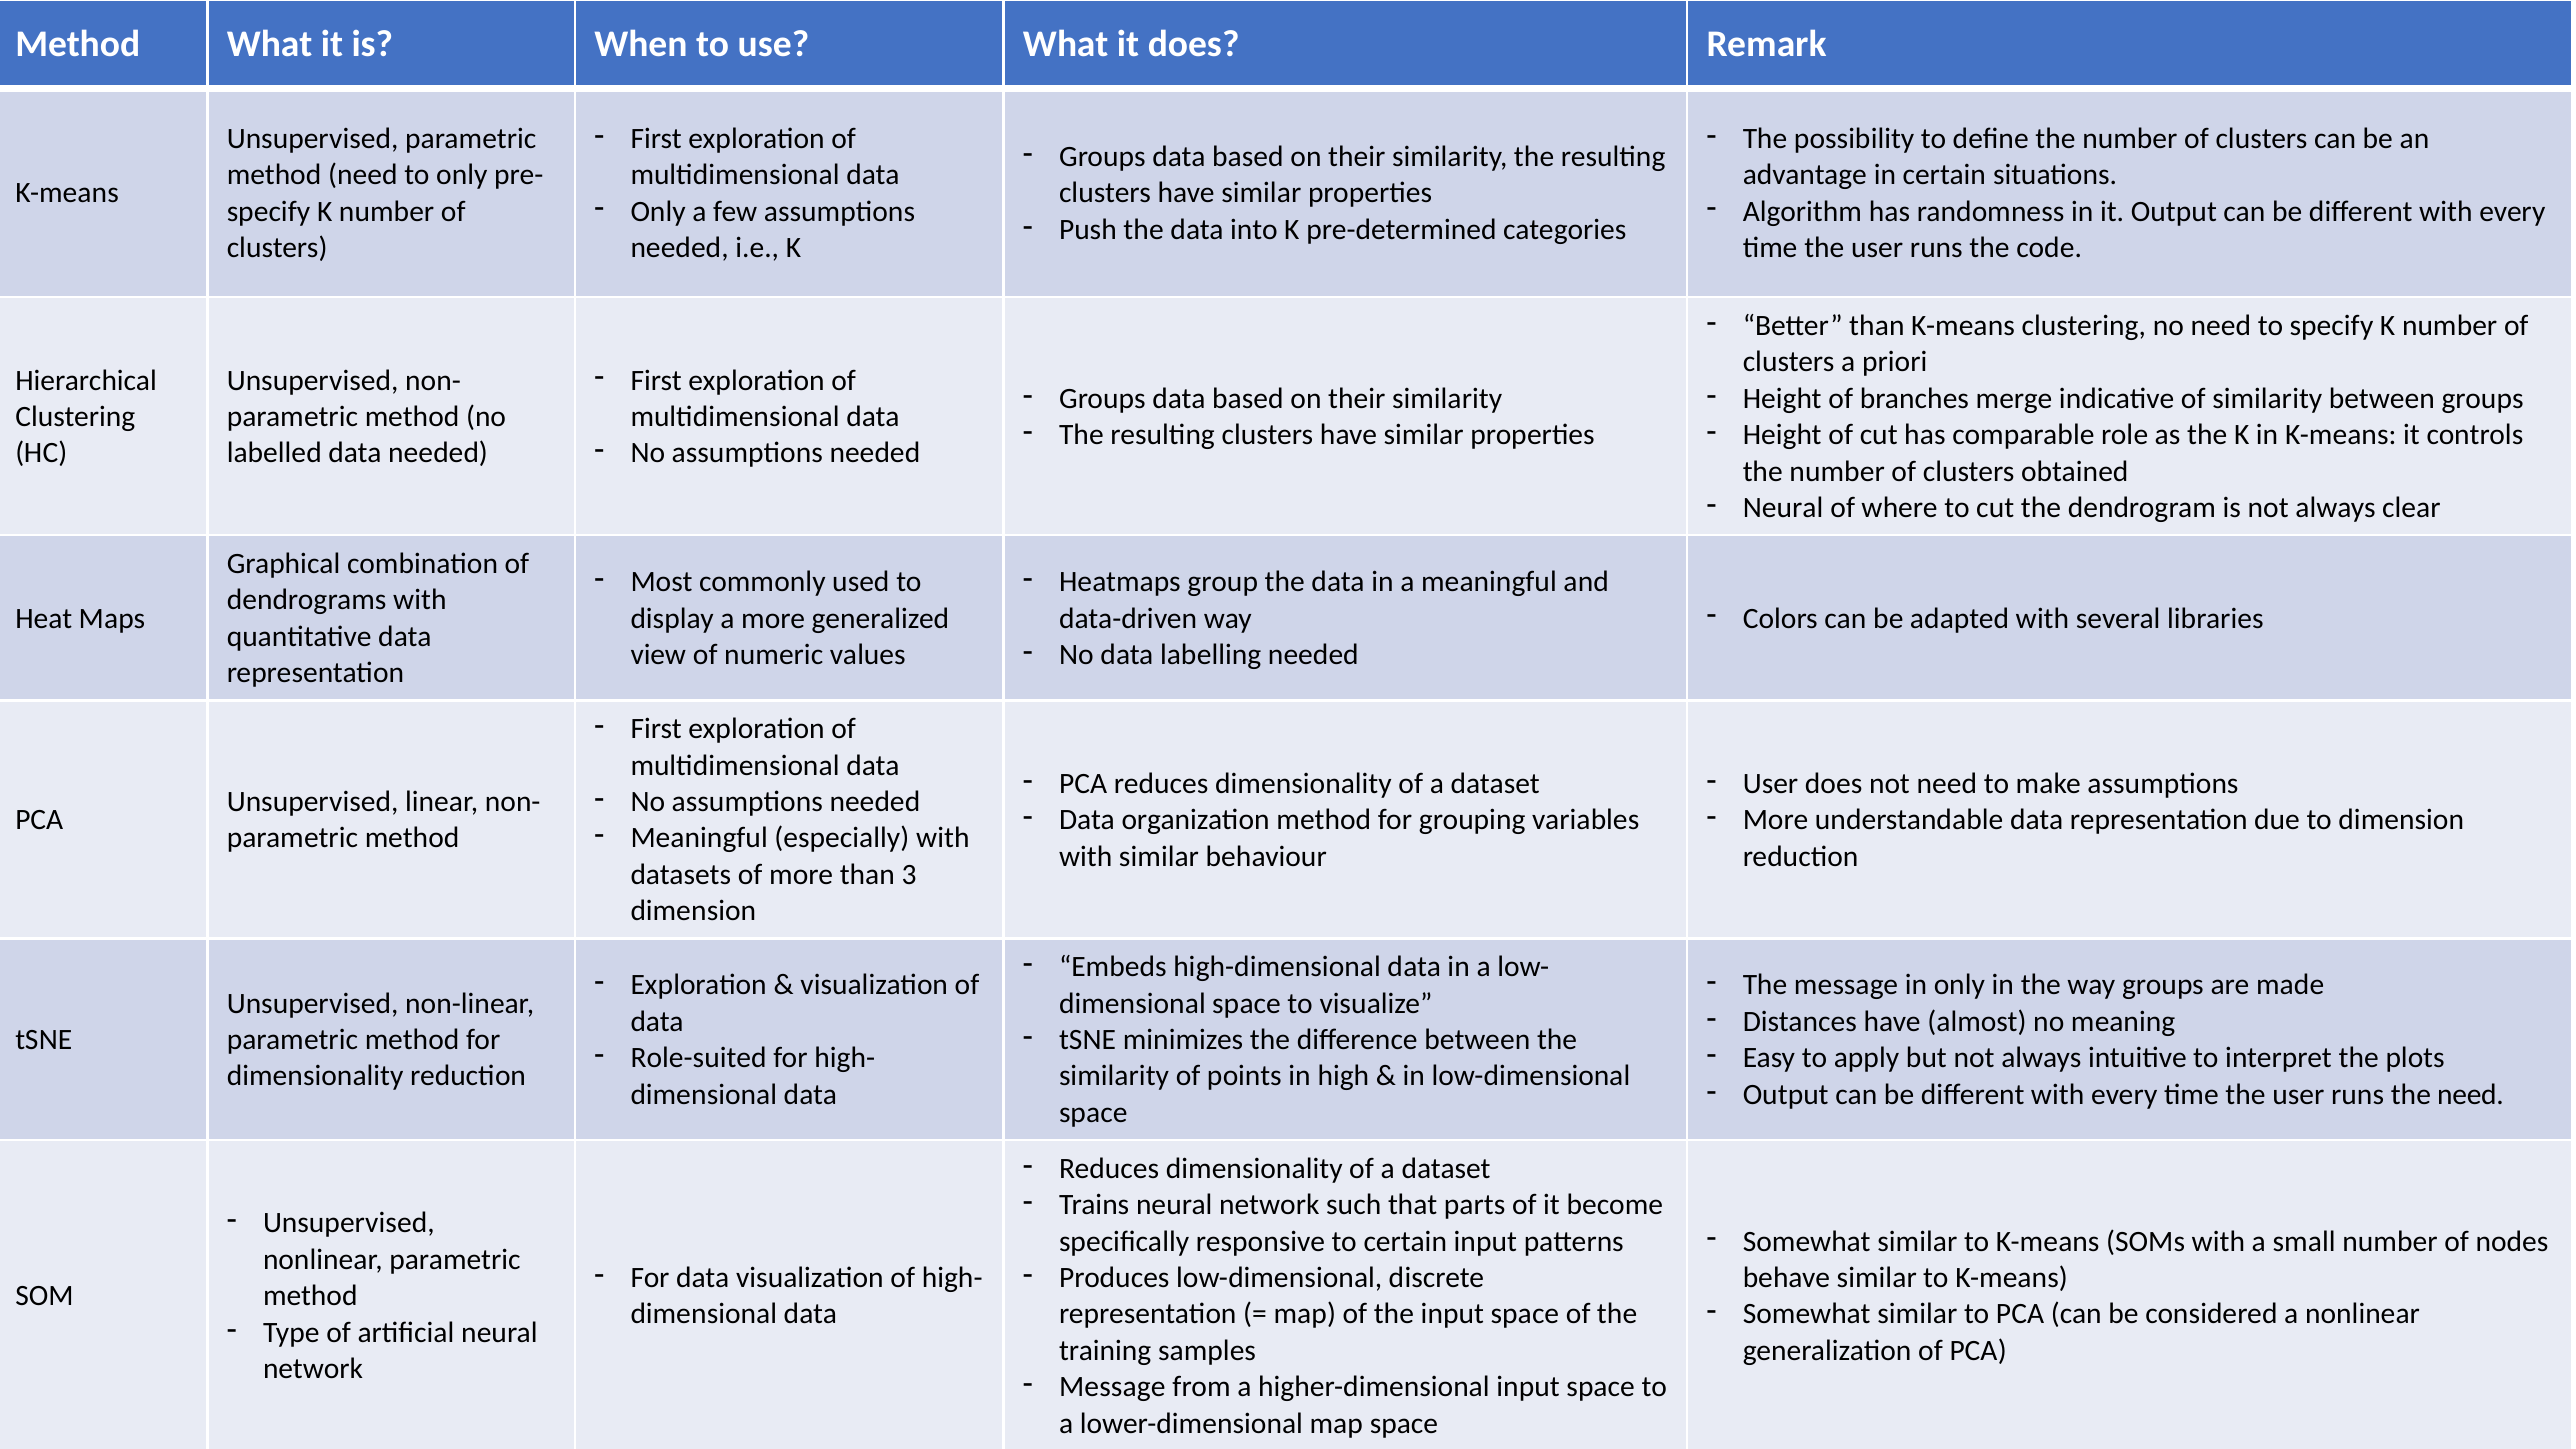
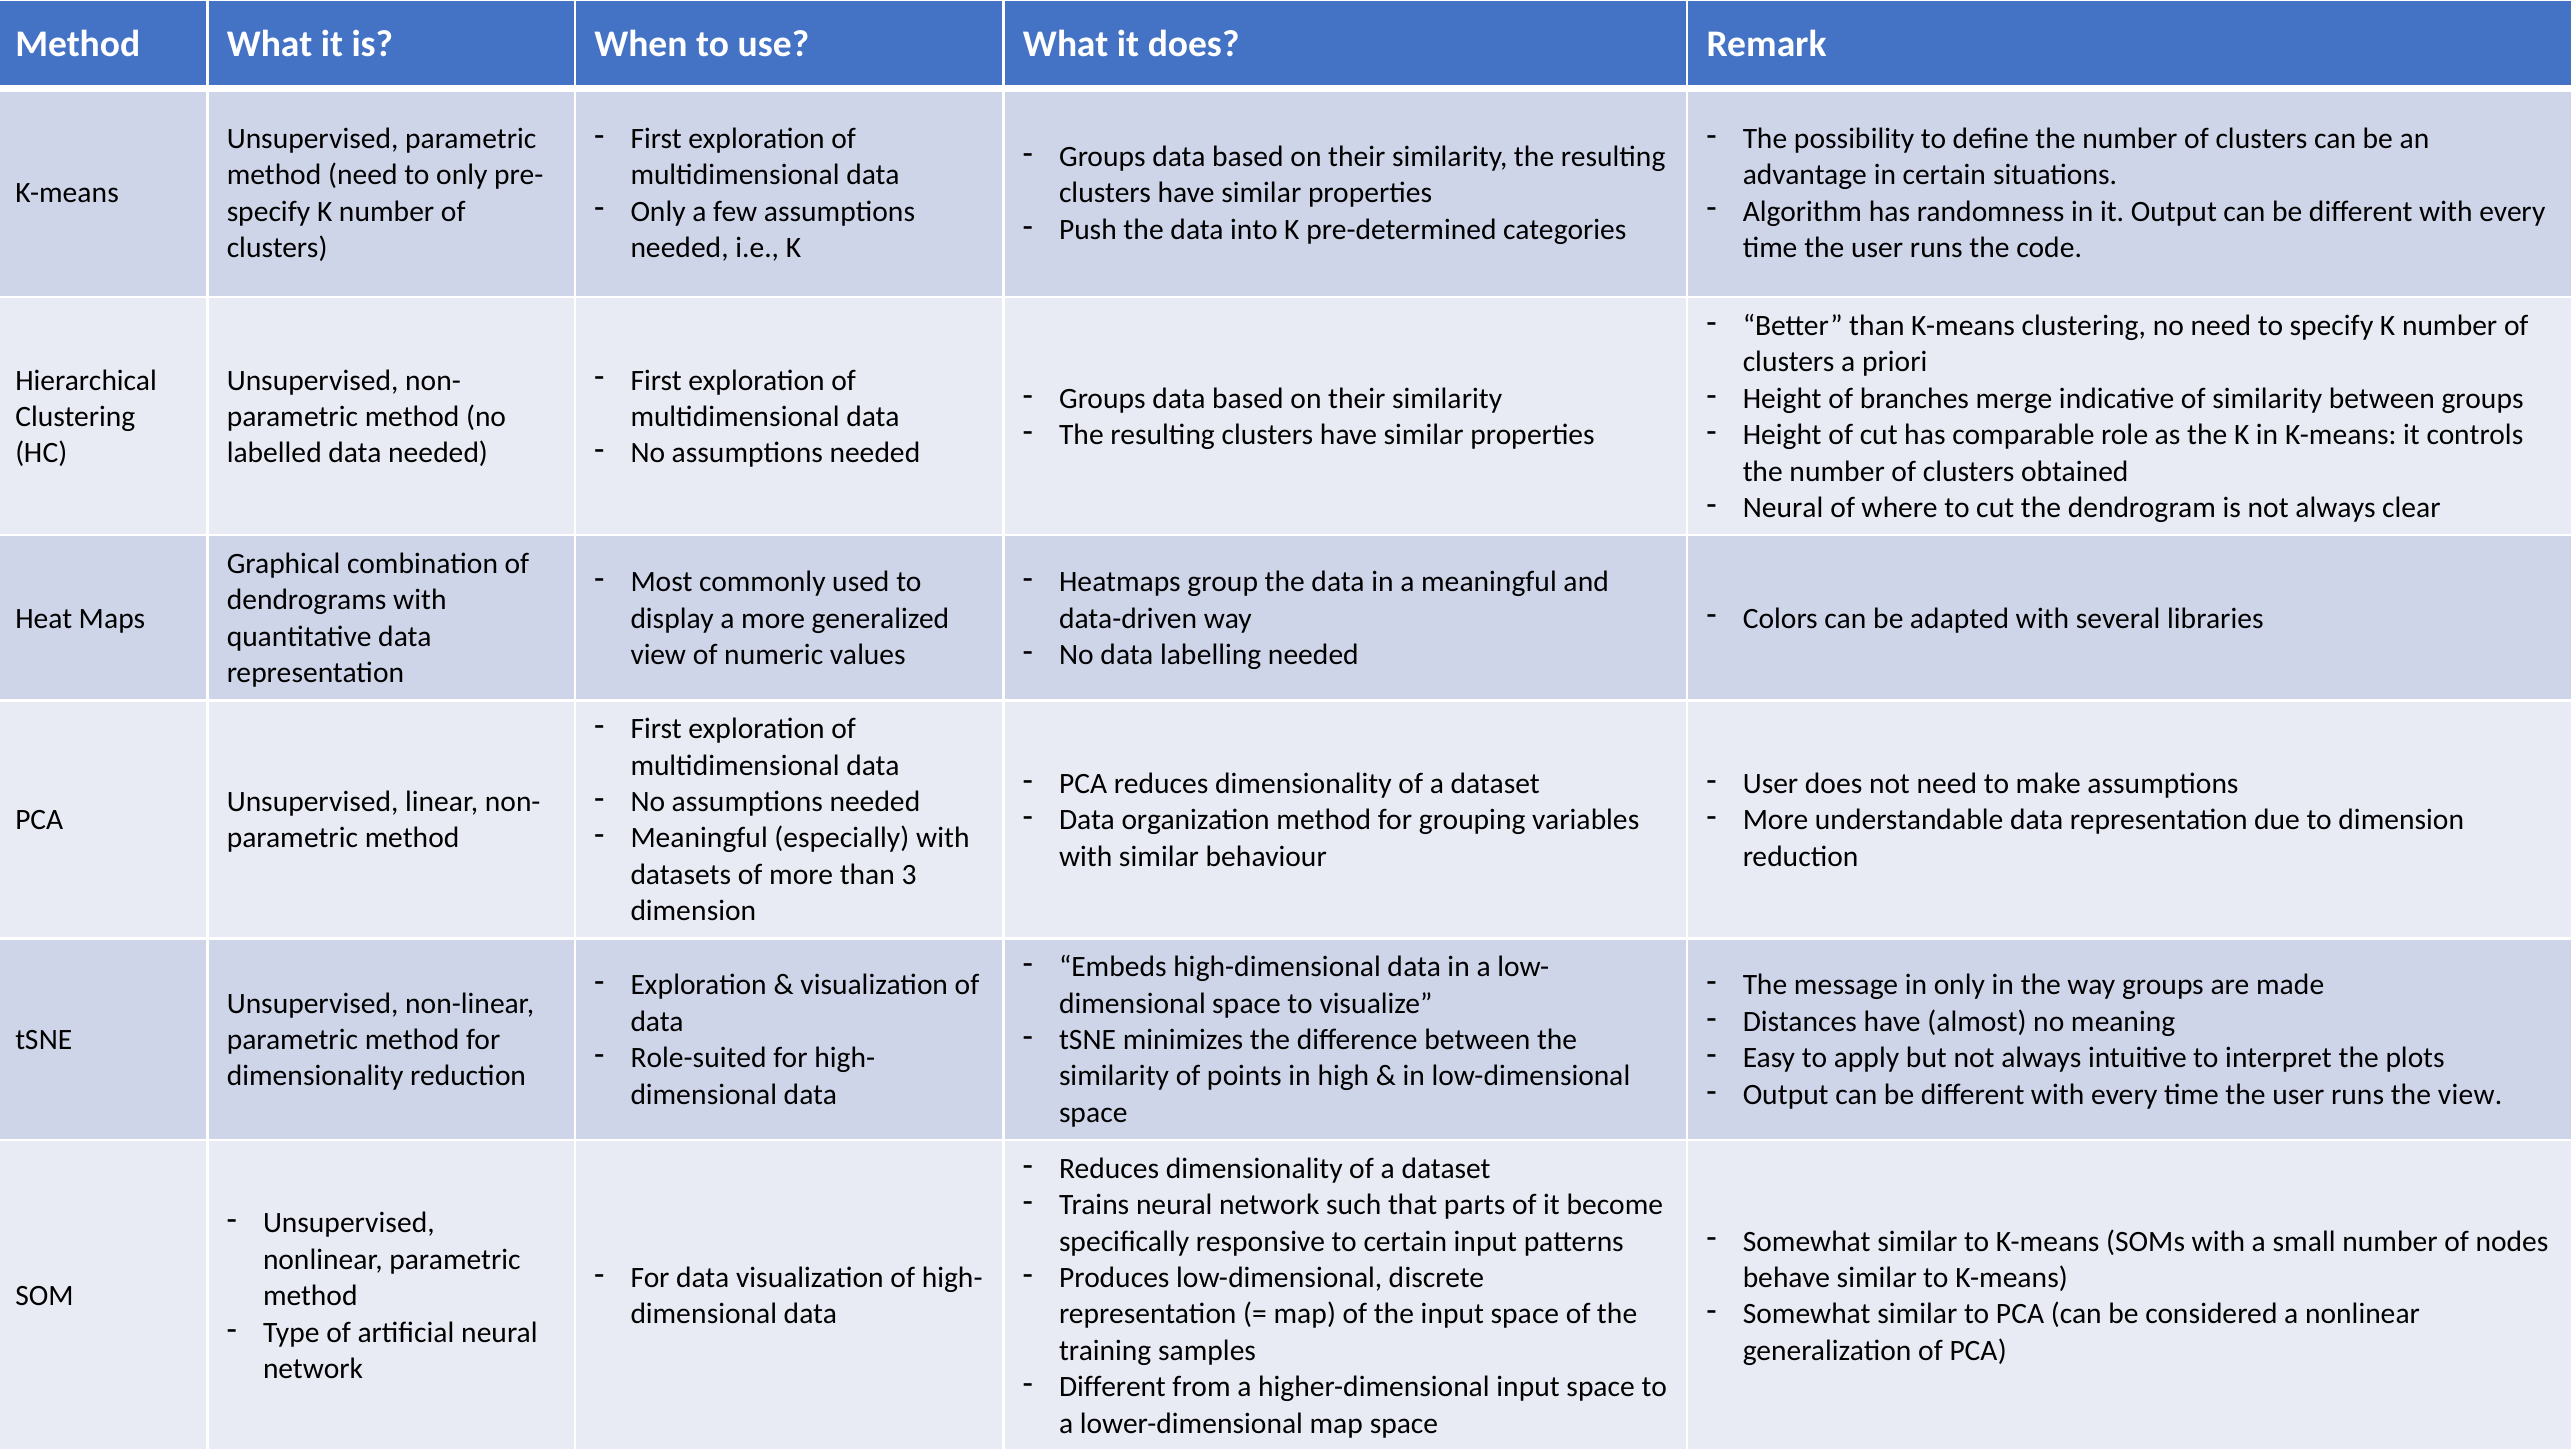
the need: need -> view
Message at (1112, 1387): Message -> Different
